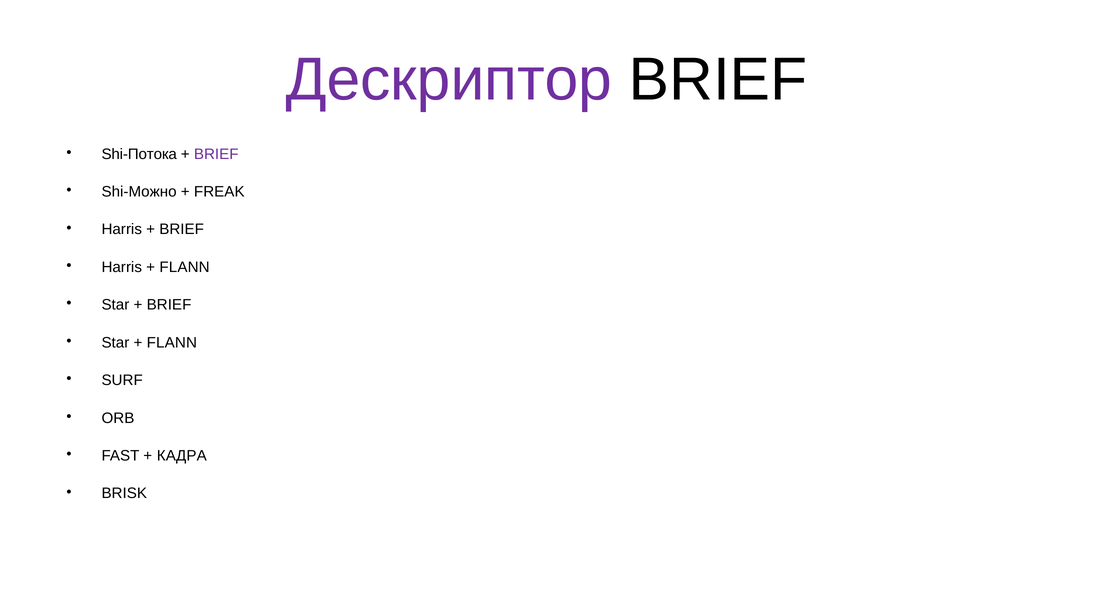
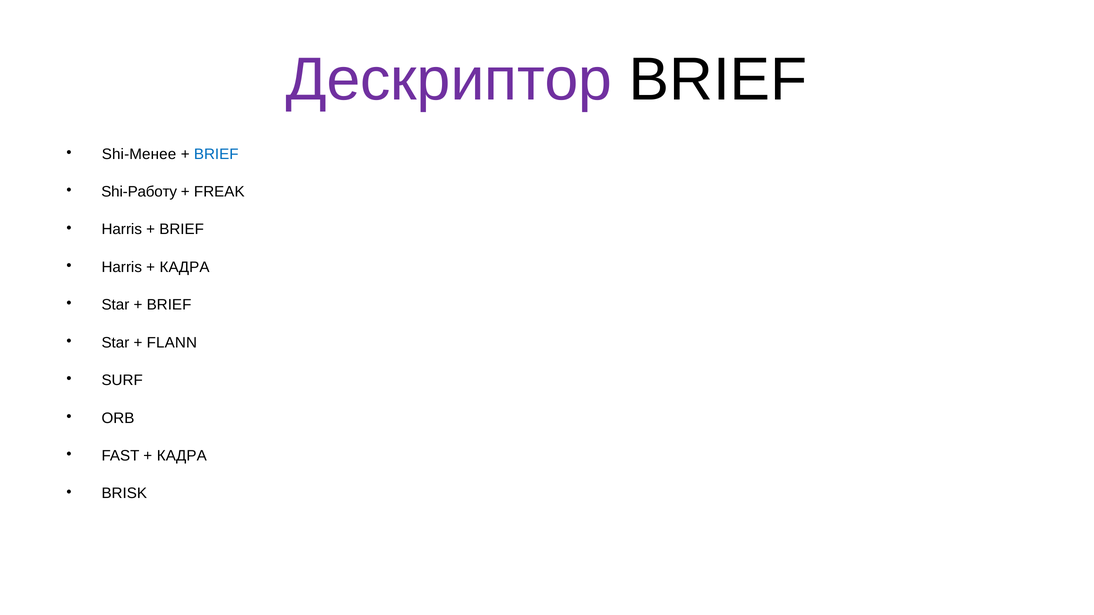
Shi-Потока: Shi-Потока -> Shi-Менее
BRIEF at (216, 154) colour: purple -> blue
Shi-Можно: Shi-Можно -> Shi-Работу
FLANN at (185, 267): FLANN -> КАДРА
